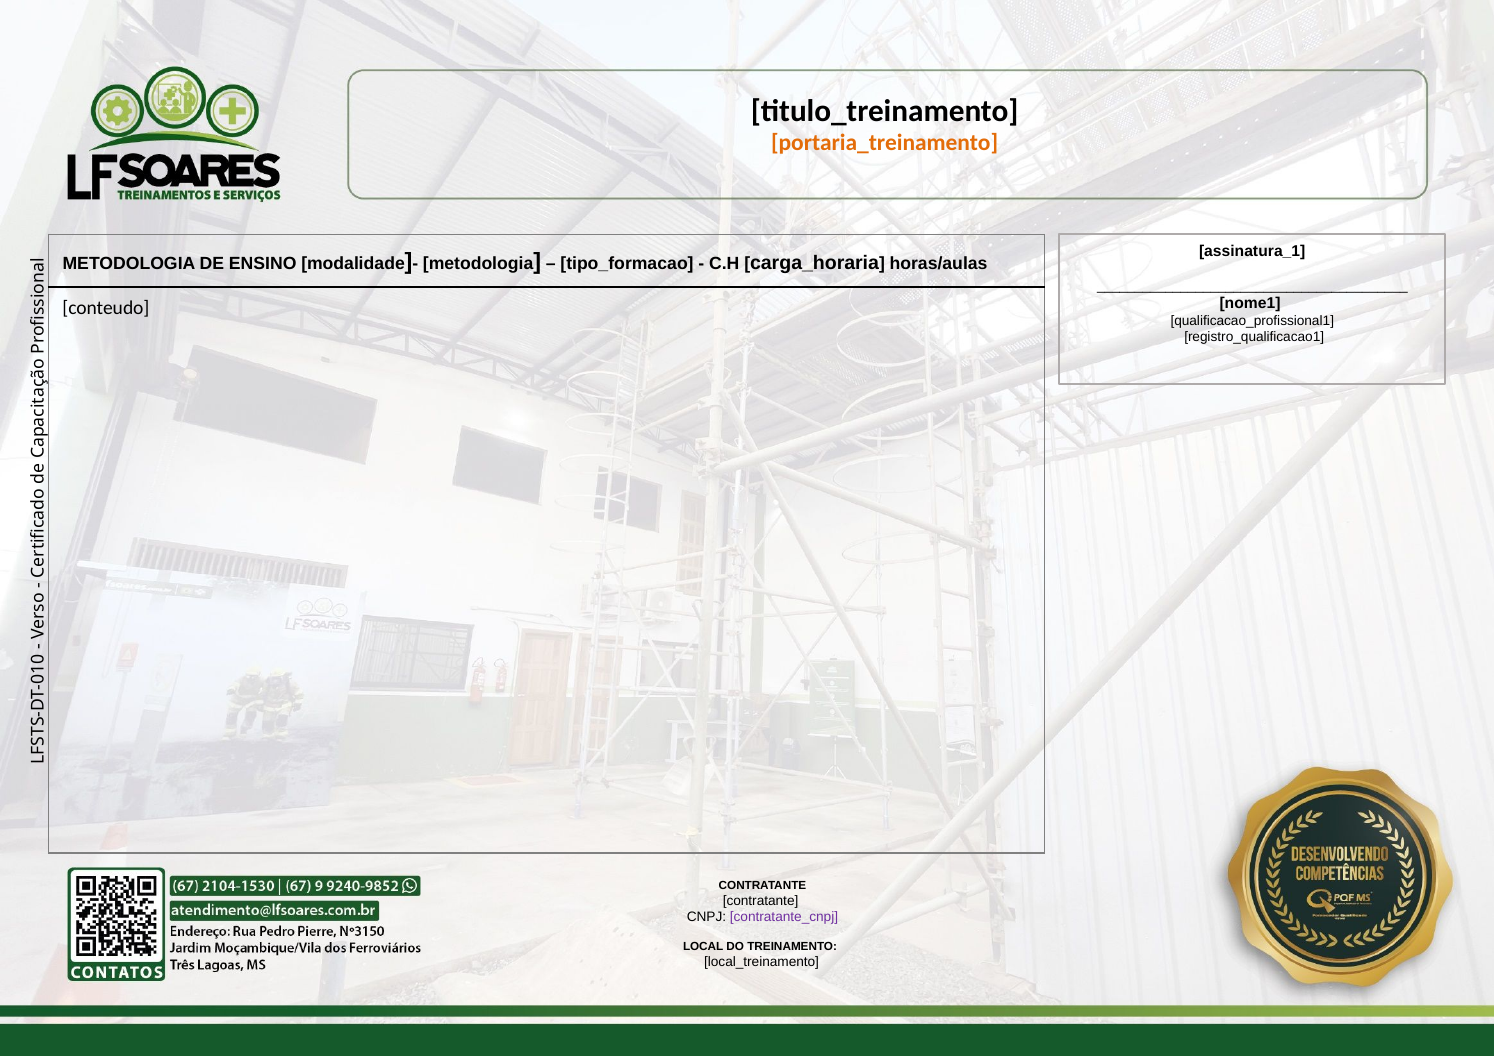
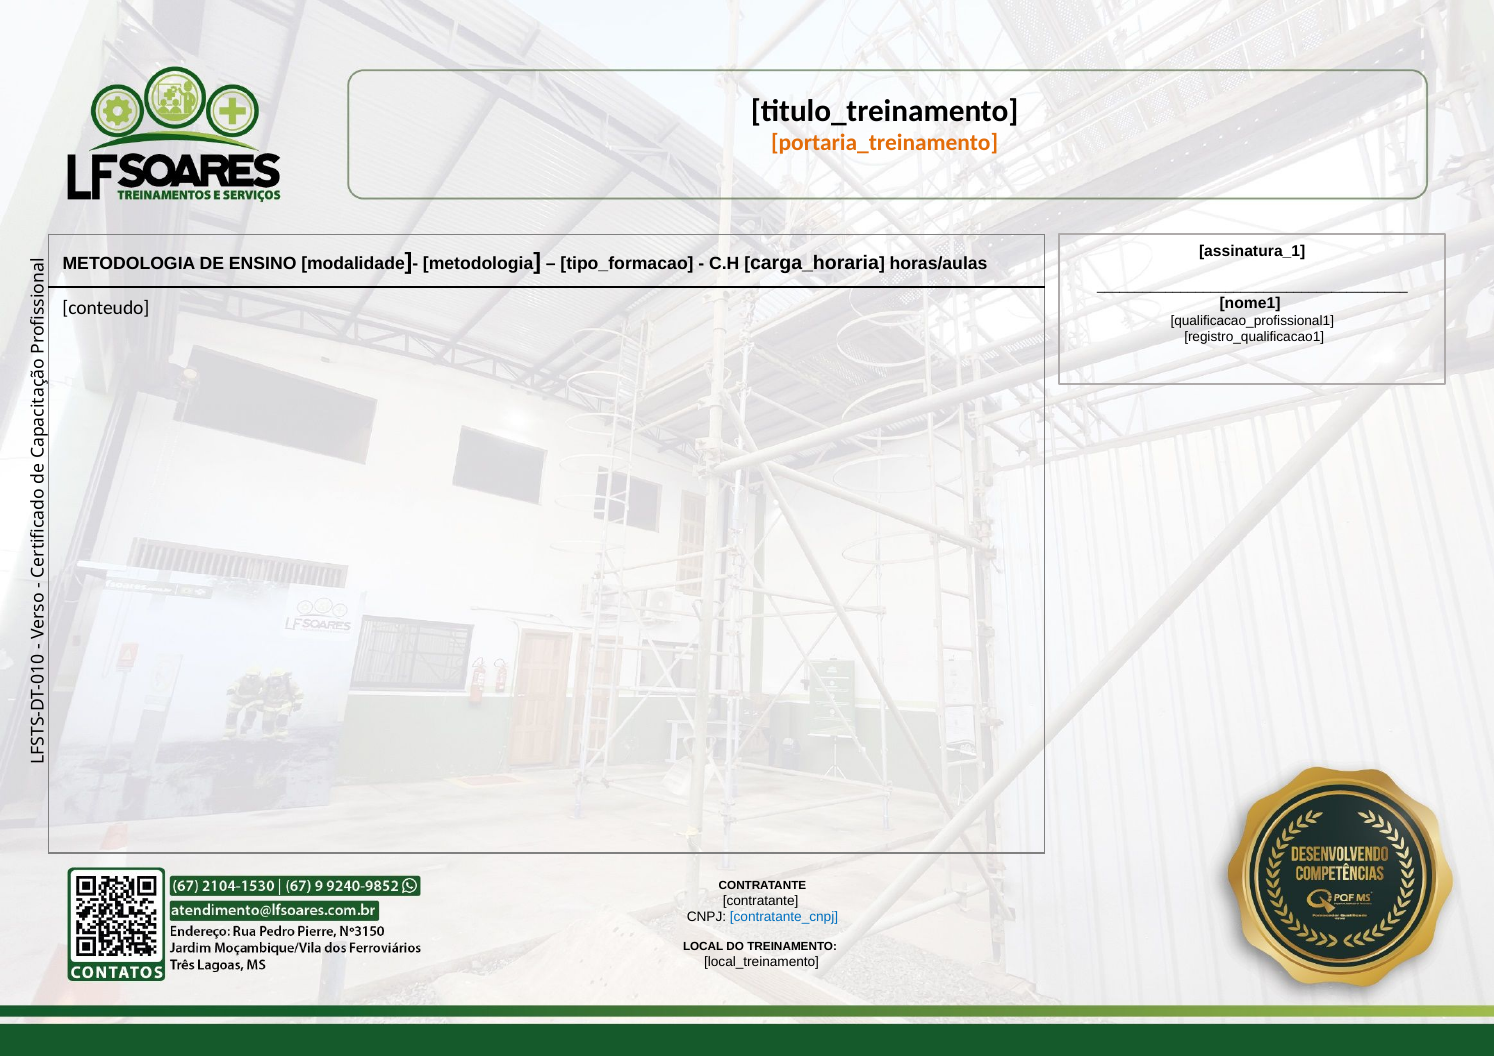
contratante_cnpj colour: purple -> blue
